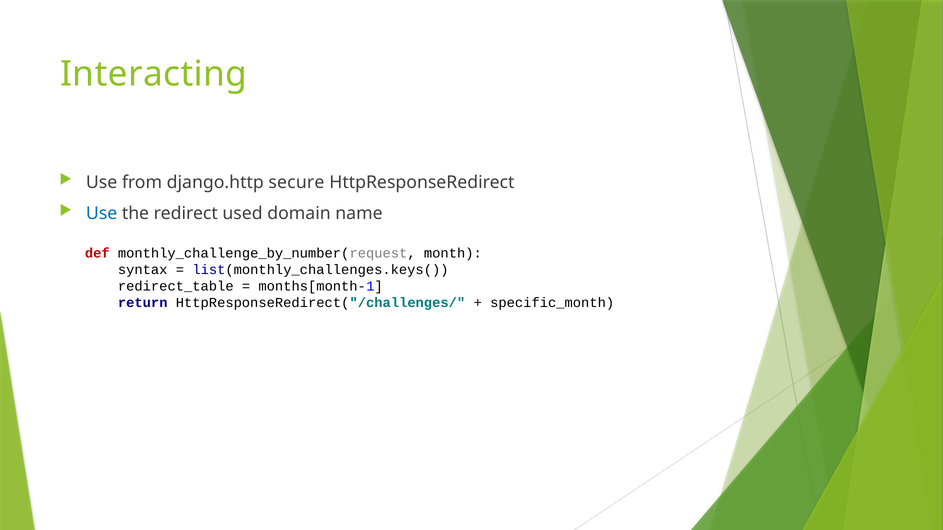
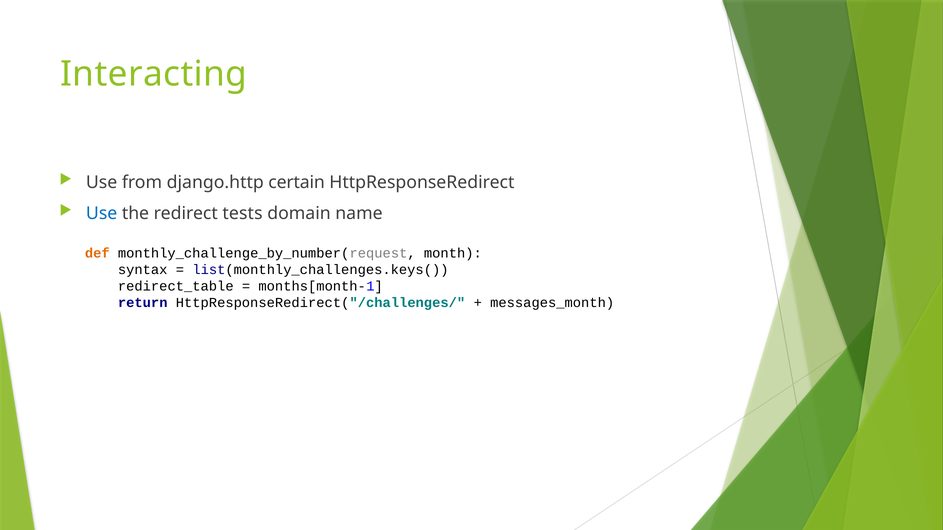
secure: secure -> certain
used: used -> tests
def colour: red -> orange
specific_month: specific_month -> messages_month
